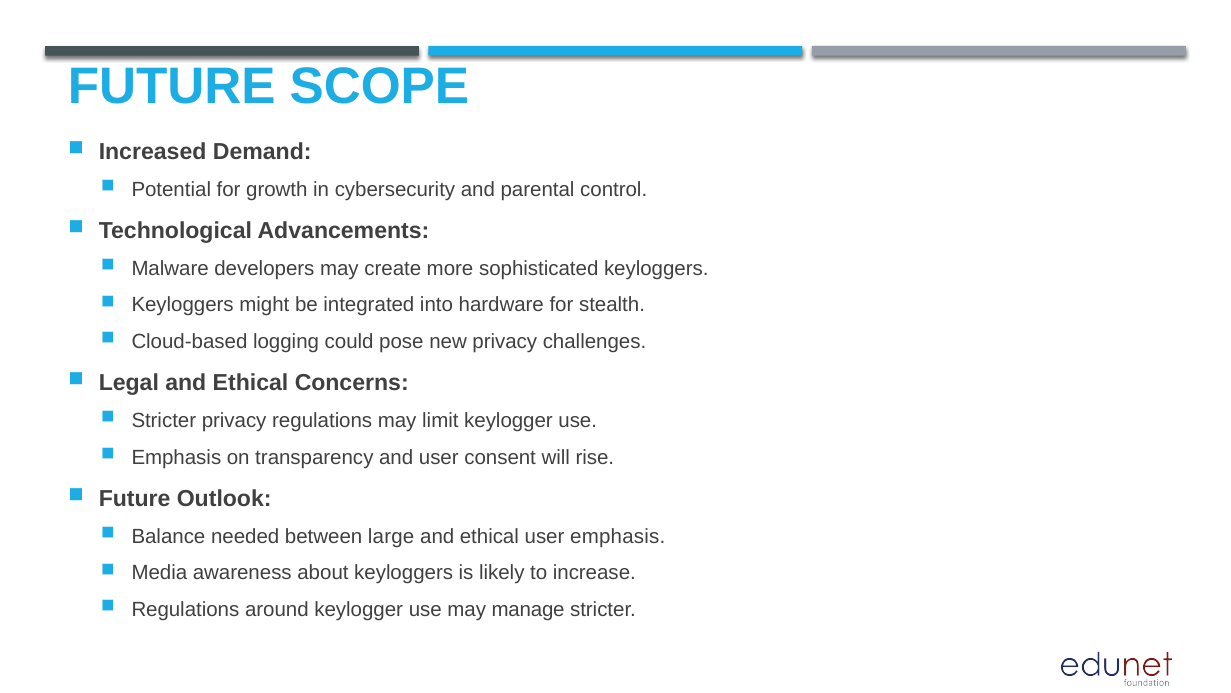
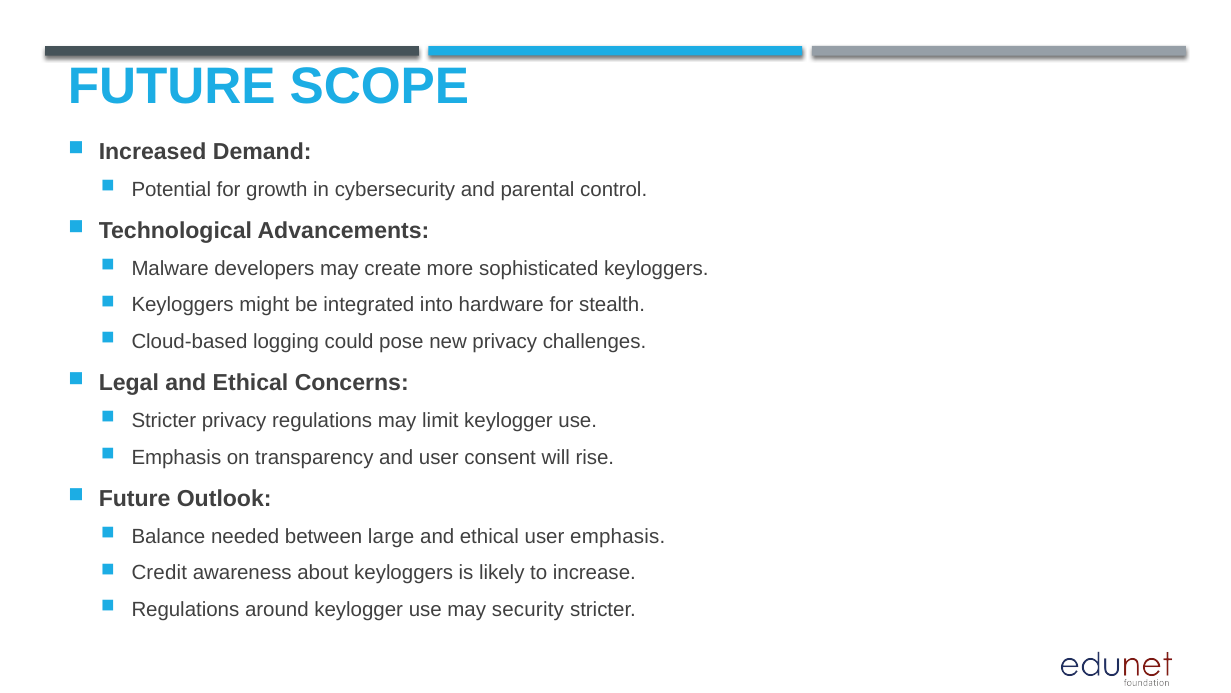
Media: Media -> Credit
manage: manage -> security
